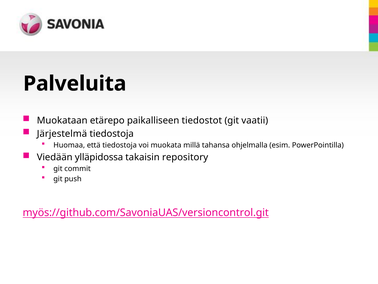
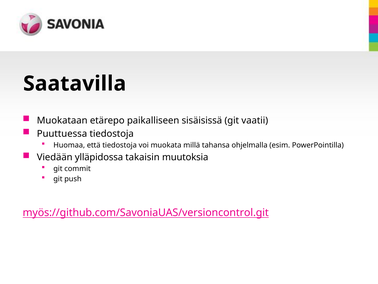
Palveluita: Palveluita -> Saatavilla
tiedostot: tiedostot -> sisäisissä
Järjestelmä: Järjestelmä -> Puuttuessa
repository: repository -> muutoksia
